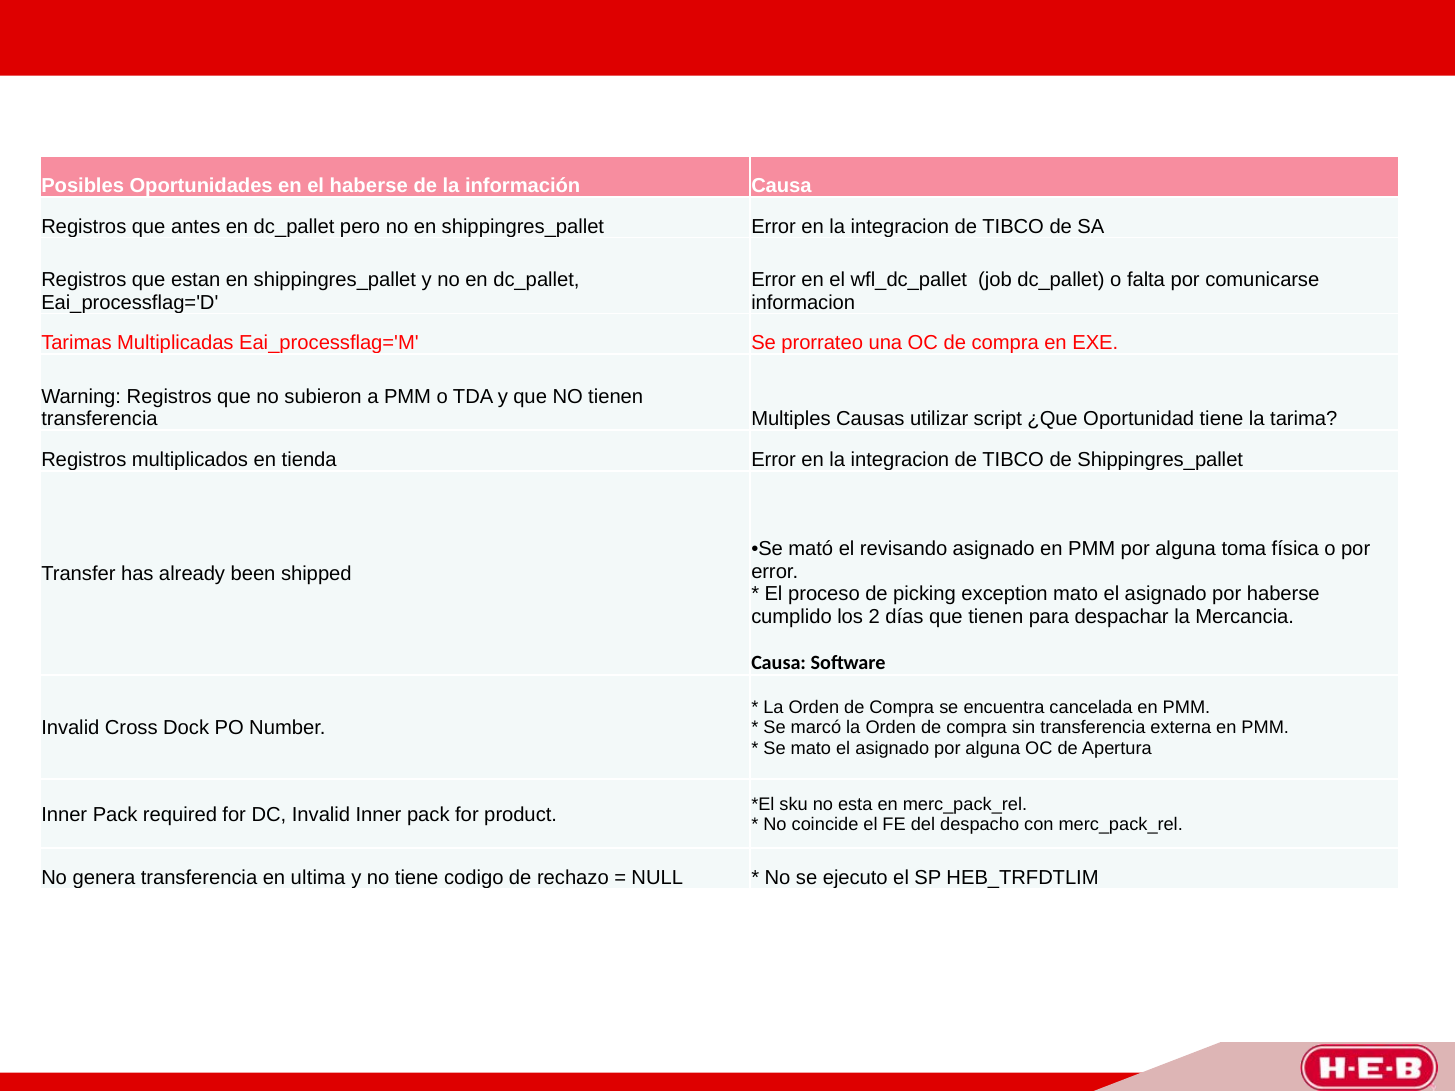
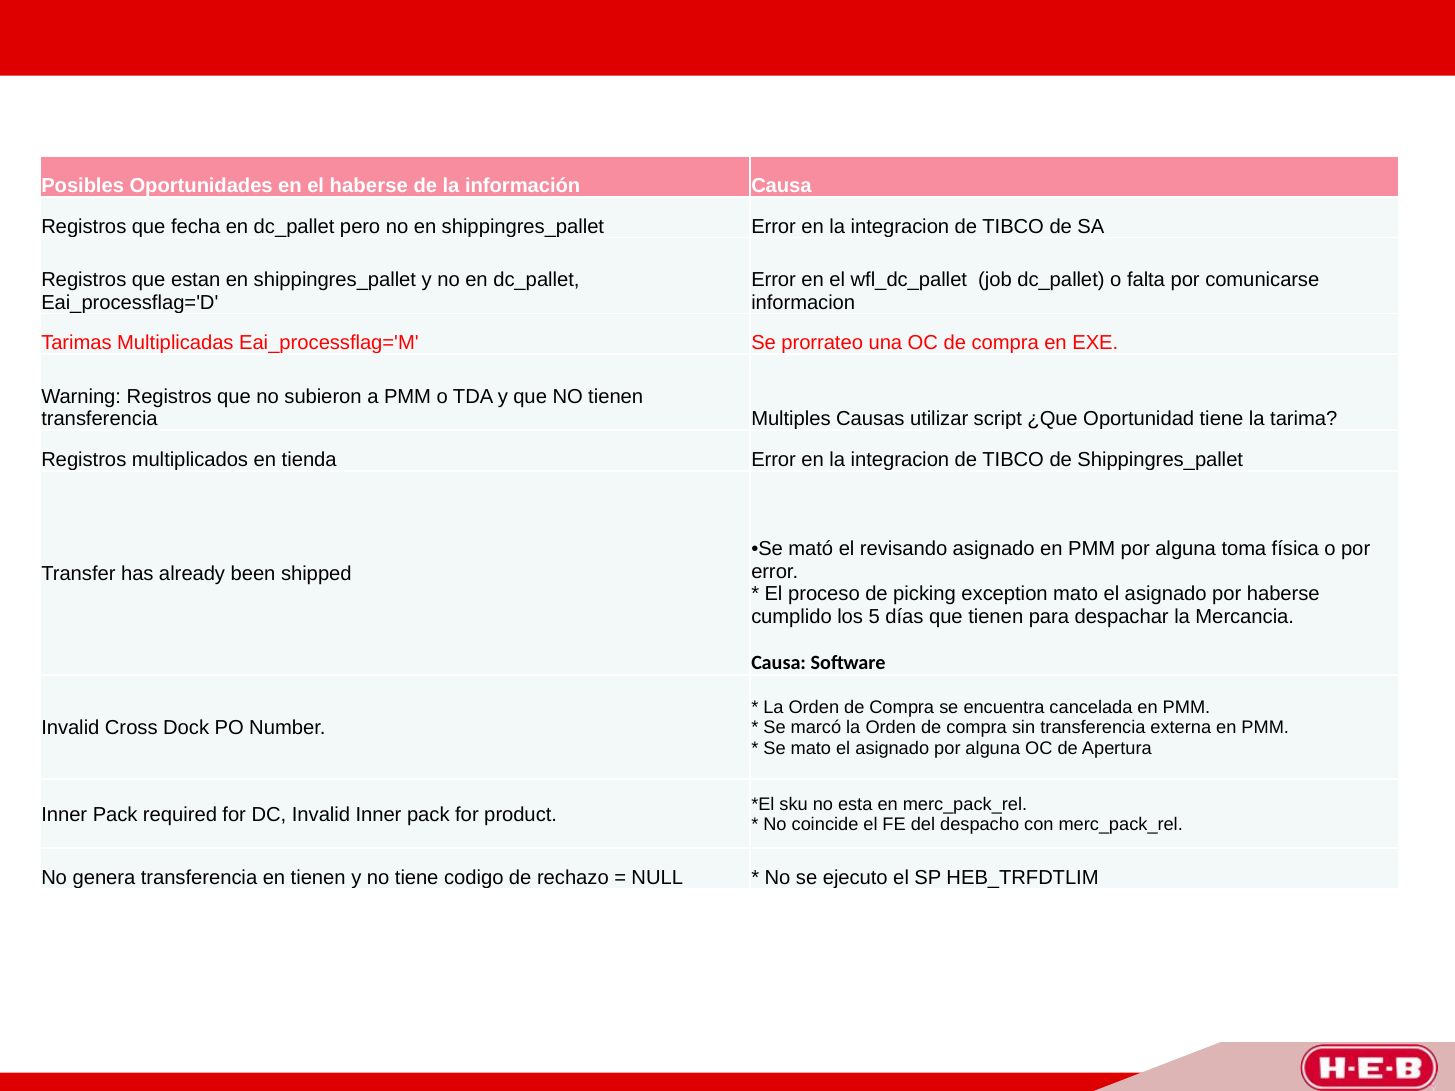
antes: antes -> fecha
2: 2 -> 5
en ultima: ultima -> tienen
